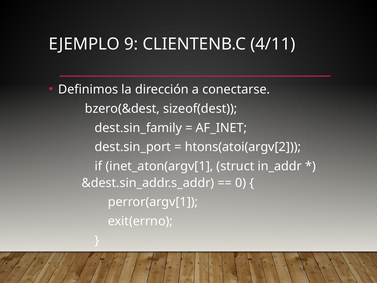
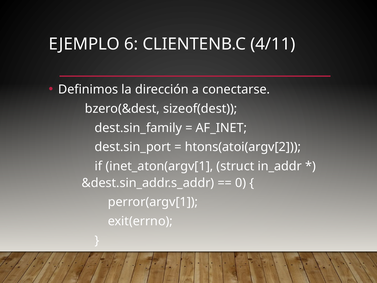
9: 9 -> 6
